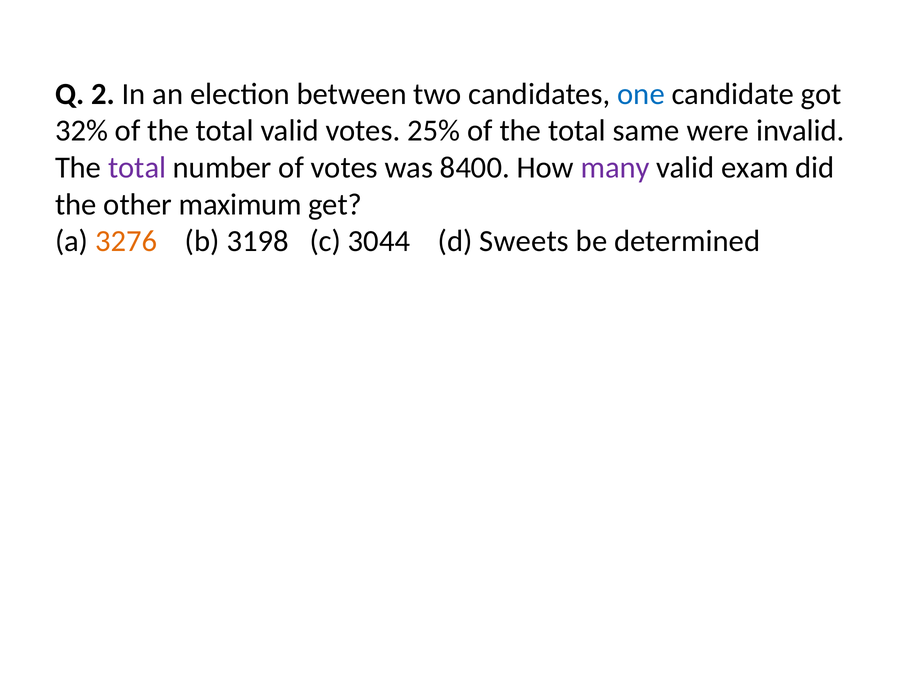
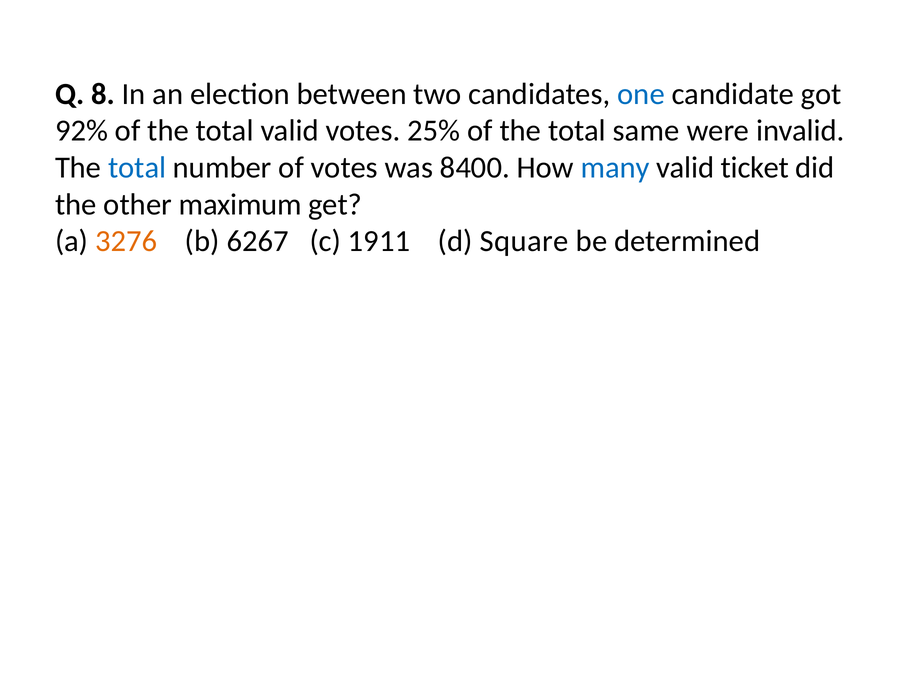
2: 2 -> 8
32%: 32% -> 92%
total at (137, 168) colour: purple -> blue
many colour: purple -> blue
exam: exam -> ticket
3198: 3198 -> 6267
3044: 3044 -> 1911
Sweets: Sweets -> Square
